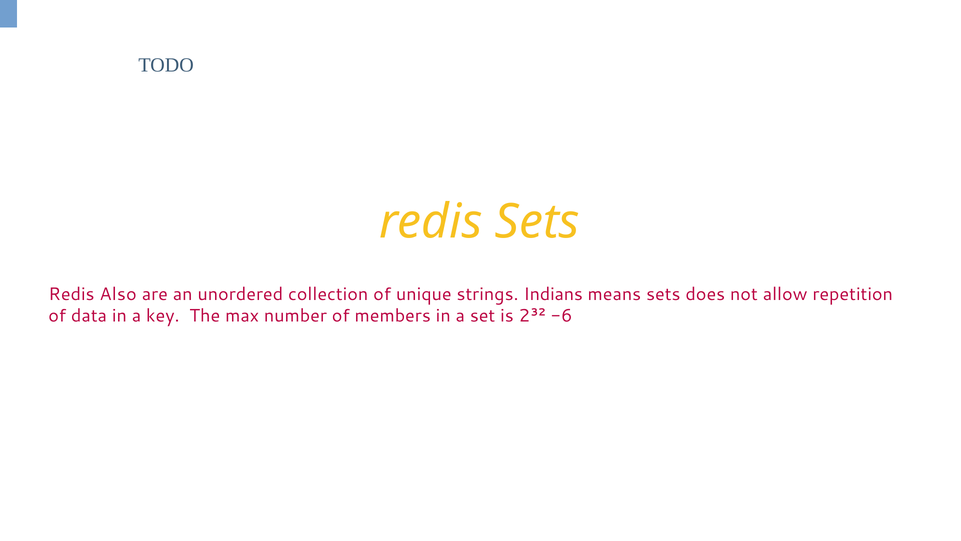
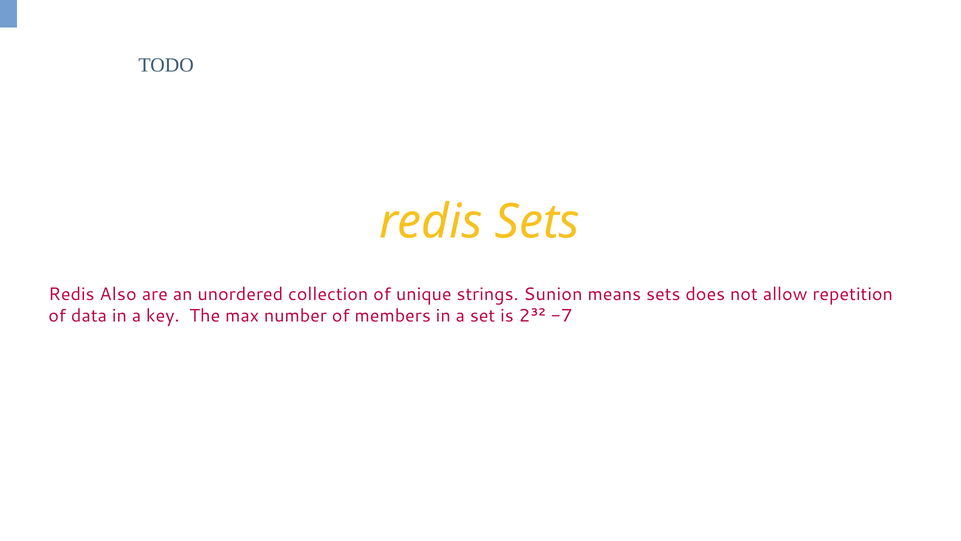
Indians: Indians -> Sunion
-6: -6 -> -7
